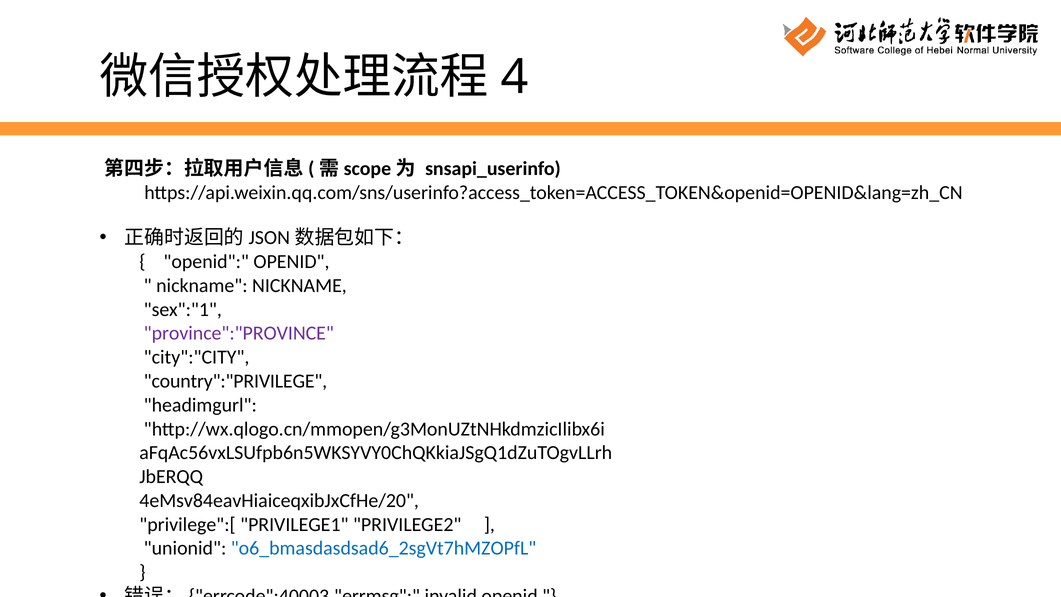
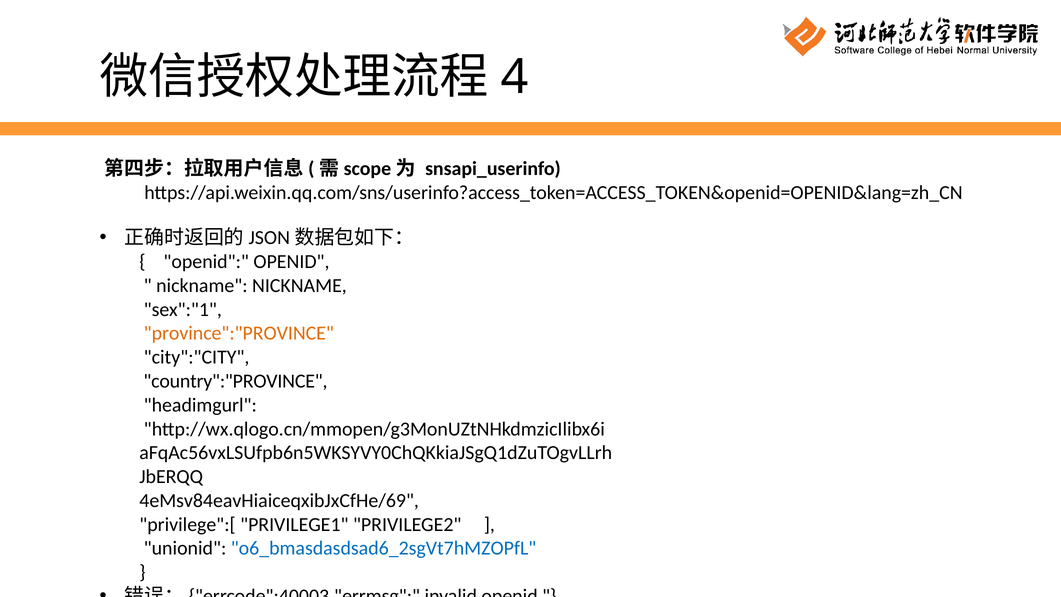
province":"PROVINCE colour: purple -> orange
country":"PRIVILEGE: country":"PRIVILEGE -> country":"PROVINCE
4eMsv84eavHiaiceqxibJxCfHe/20: 4eMsv84eavHiaiceqxibJxCfHe/20 -> 4eMsv84eavHiaiceqxibJxCfHe/69
